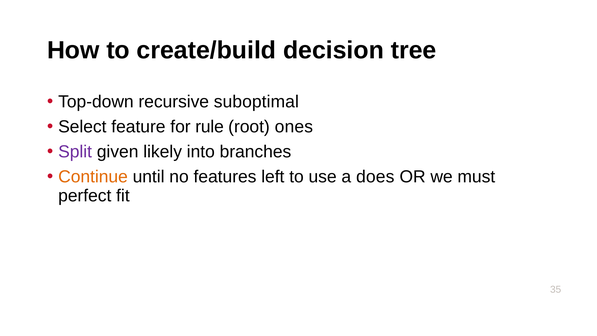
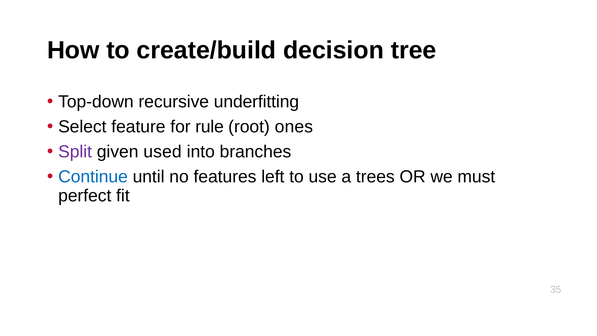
suboptimal: suboptimal -> underfitting
likely: likely -> used
Continue colour: orange -> blue
does: does -> trees
